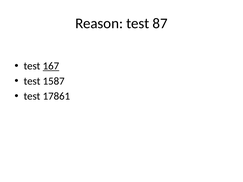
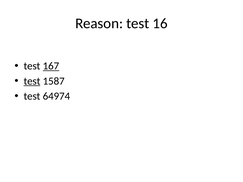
87: 87 -> 16
test at (32, 81) underline: none -> present
17861: 17861 -> 64974
